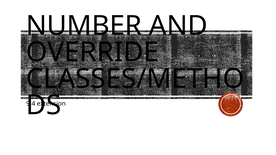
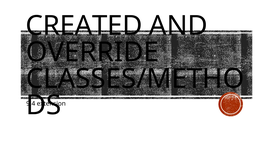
NUMBER: NUMBER -> CREATED
